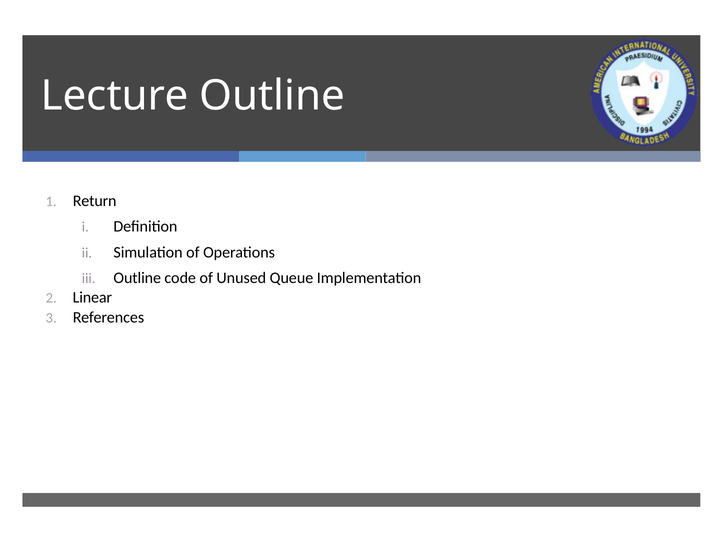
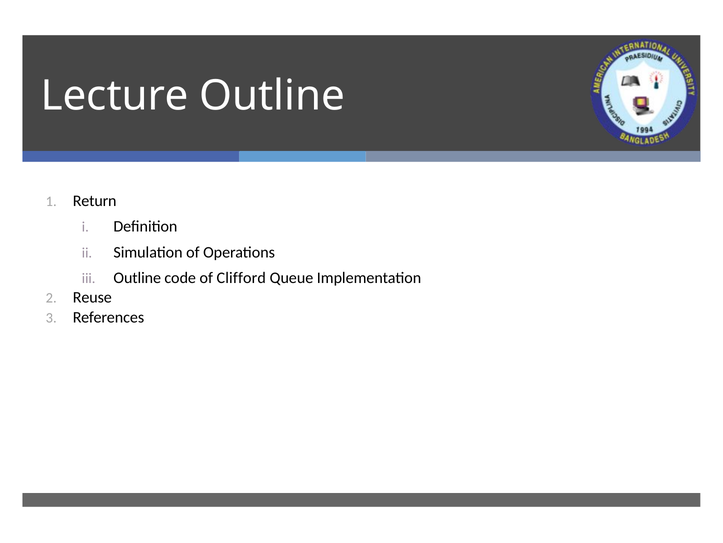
Unused: Unused -> Clifford
Linear: Linear -> Reuse
